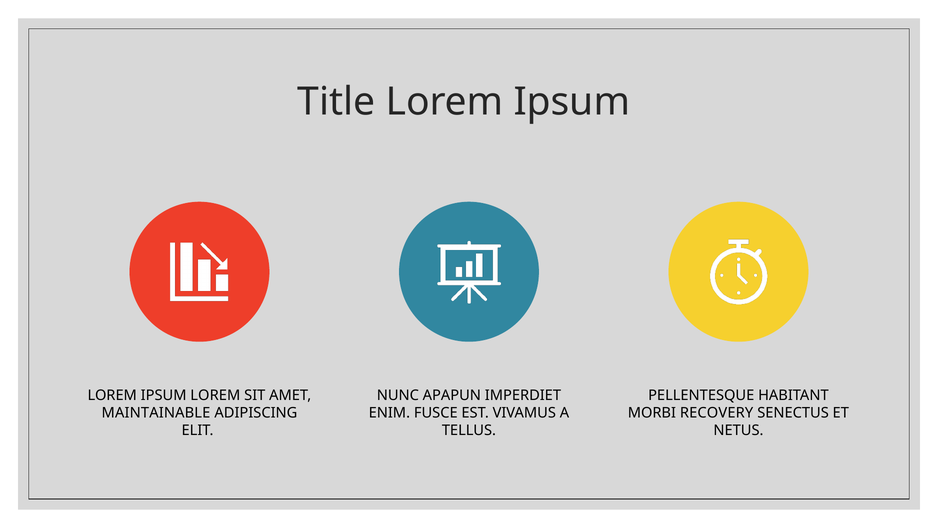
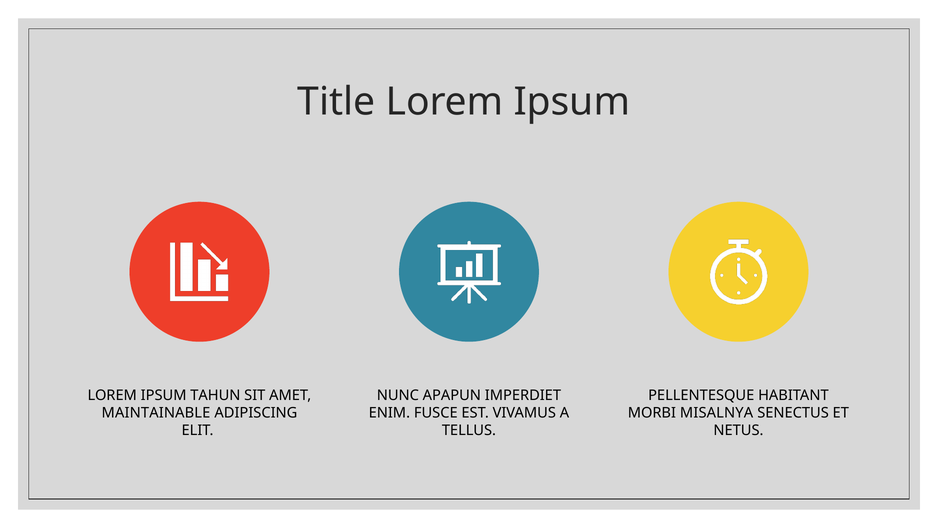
LOREM at (215, 395): LOREM -> TAHUN
RECOVERY: RECOVERY -> MISALNYA
